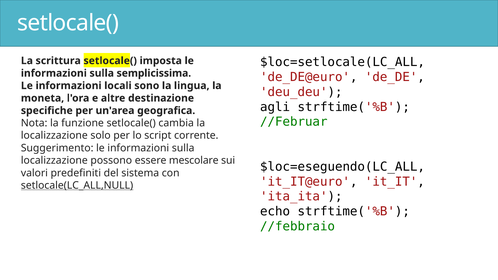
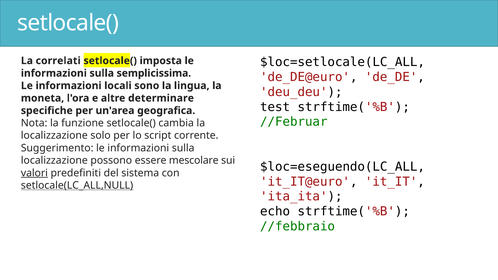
scrittura: scrittura -> correlati
destinazione: destinazione -> determinare
agli: agli -> test
valori underline: none -> present
